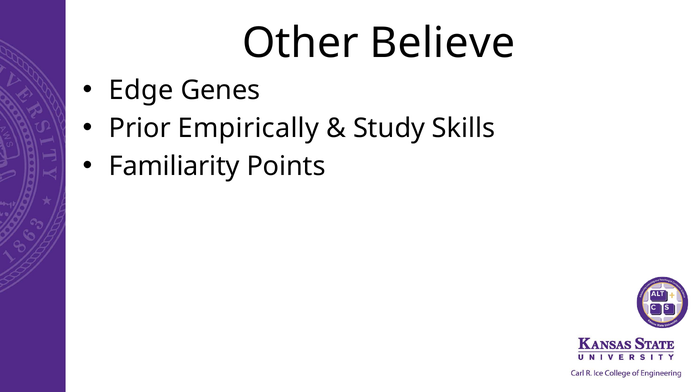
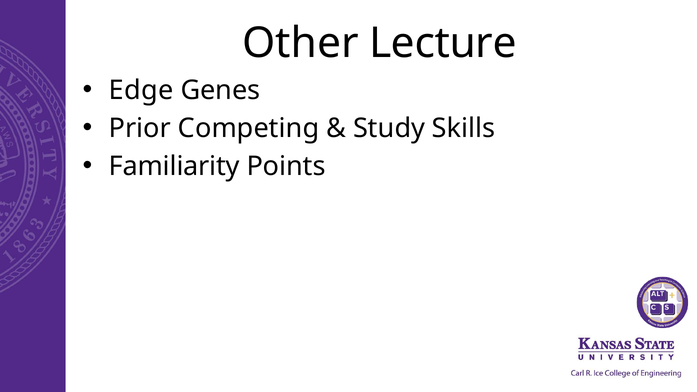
Believe: Believe -> Lecture
Empirically: Empirically -> Competing
